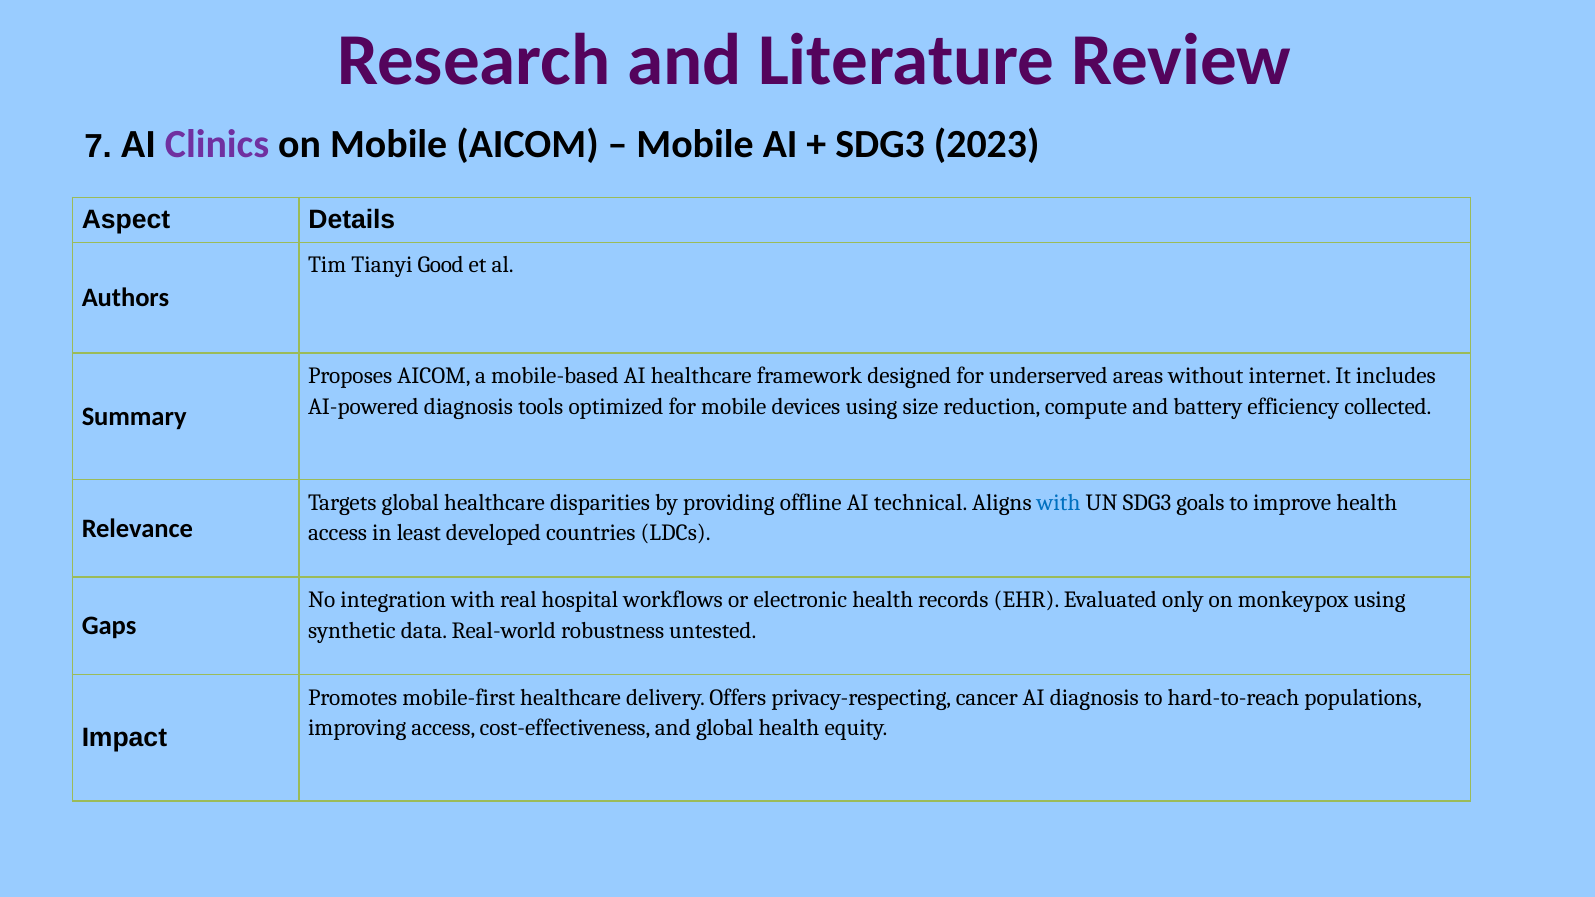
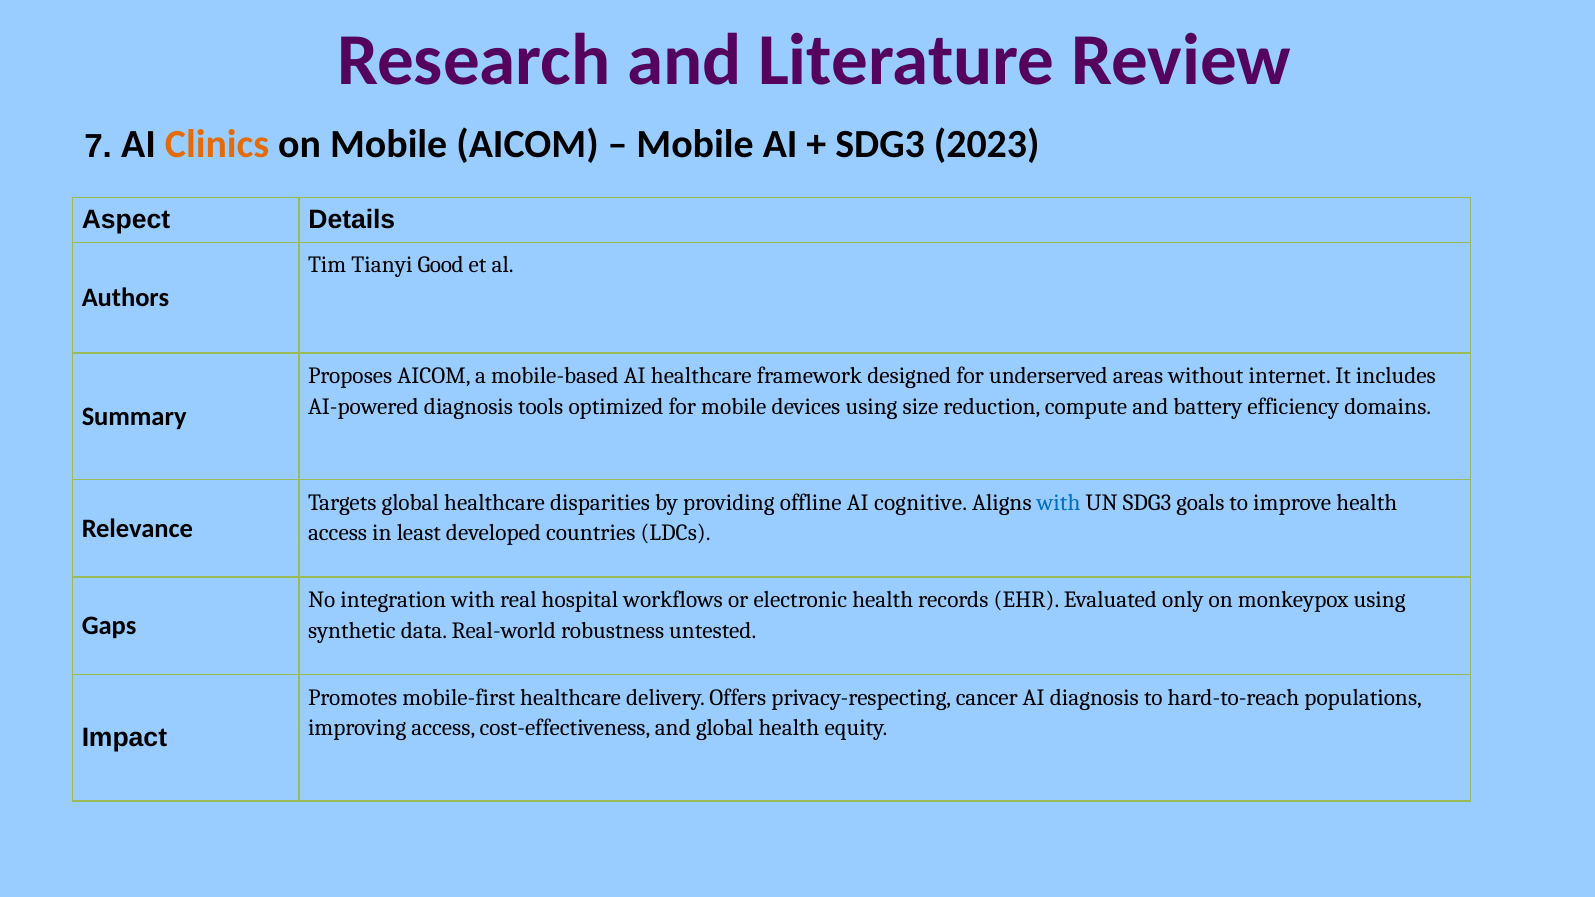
Clinics colour: purple -> orange
collected: collected -> domains
technical: technical -> cognitive
